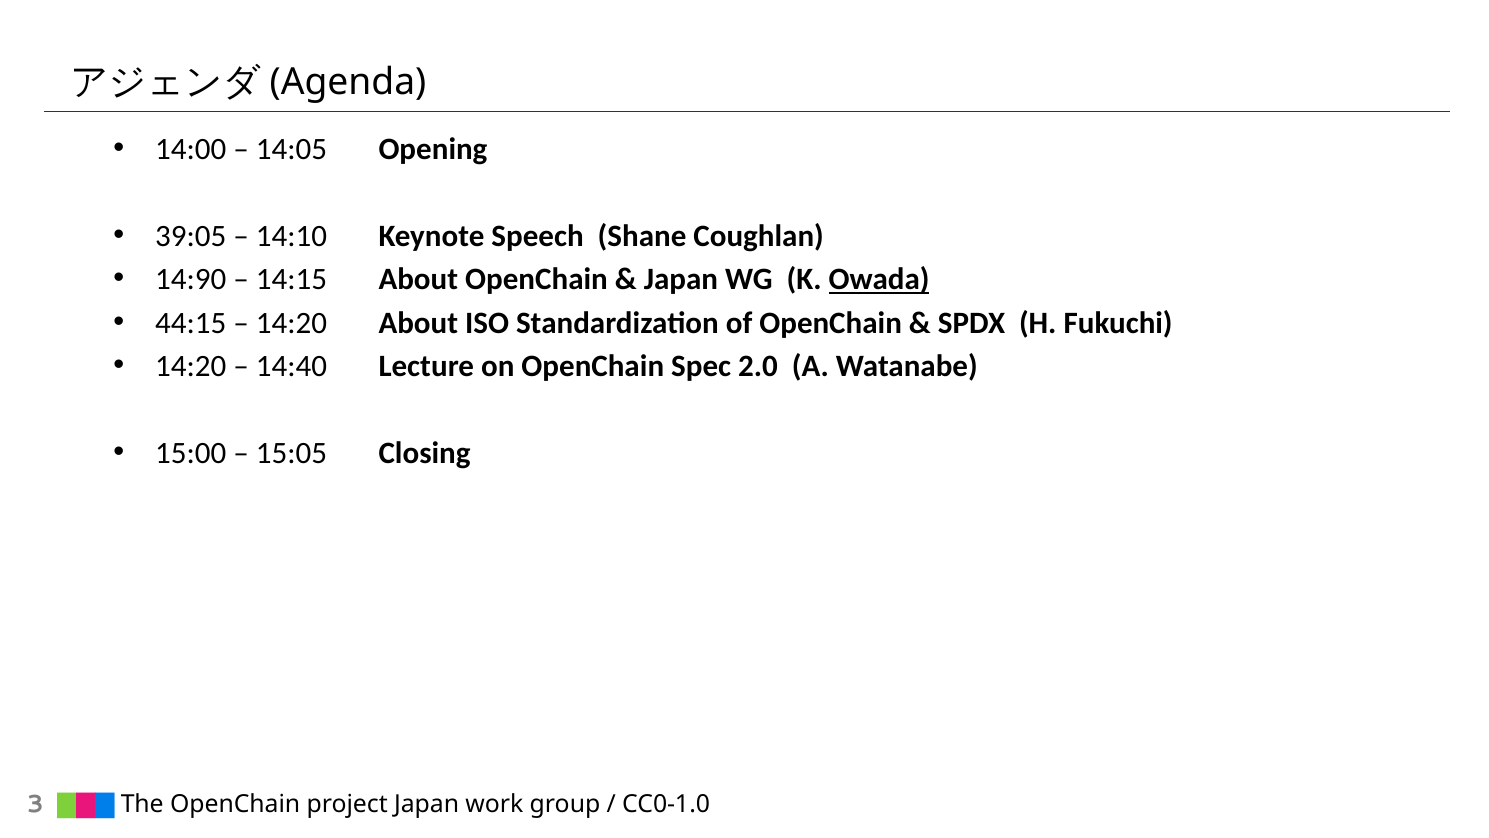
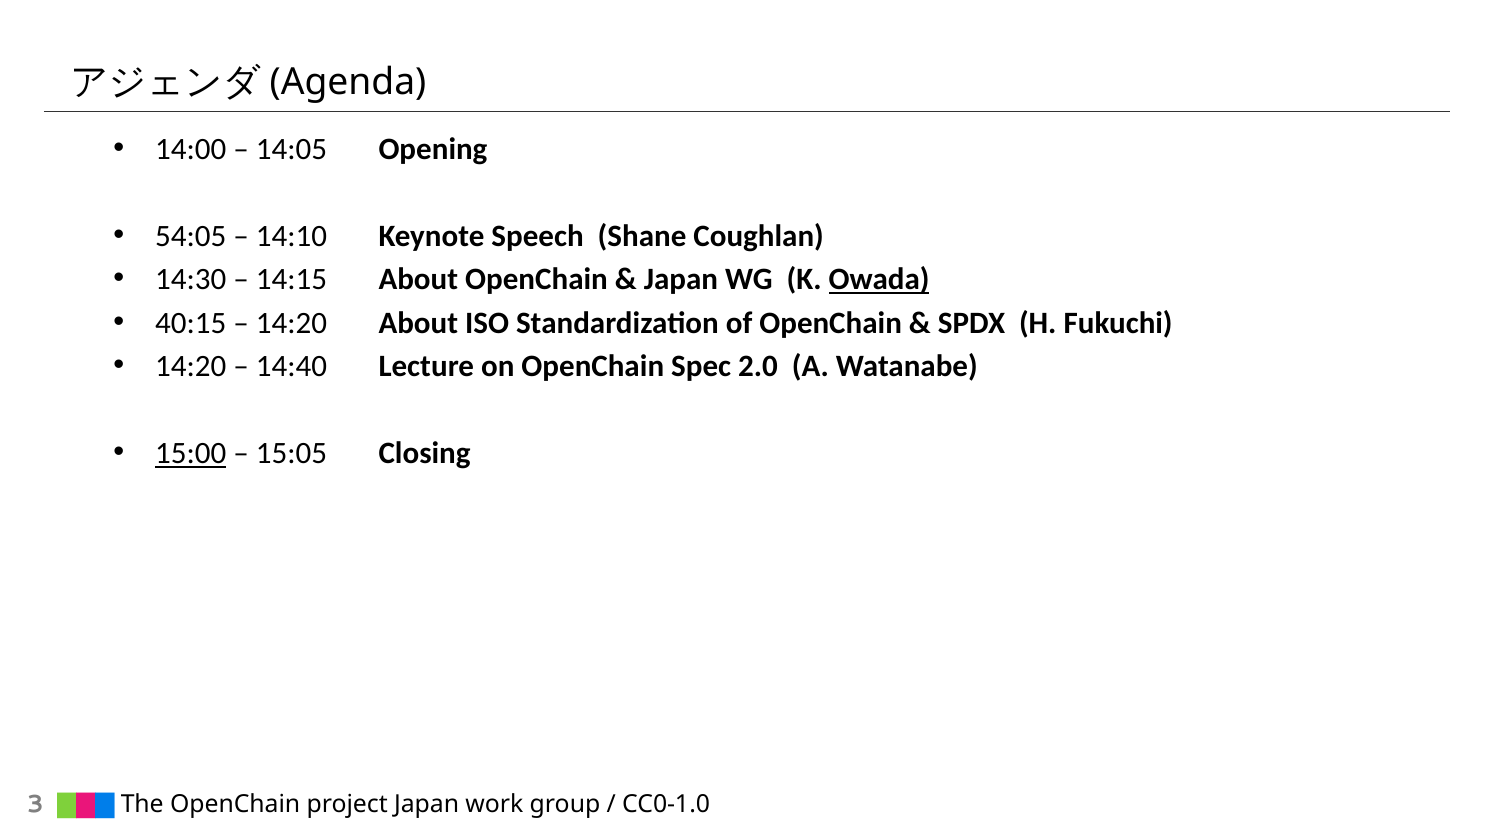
39:05: 39:05 -> 54:05
14:90: 14:90 -> 14:30
44:15: 44:15 -> 40:15
15:00 underline: none -> present
